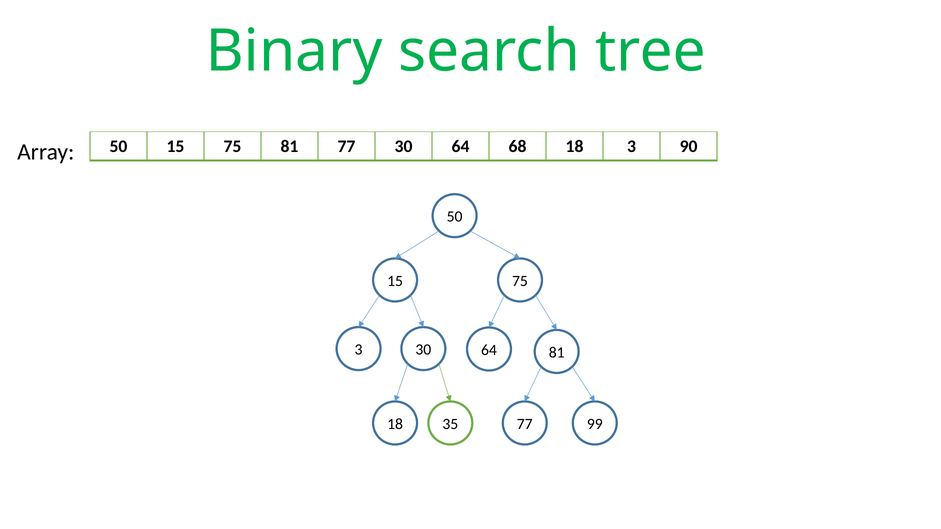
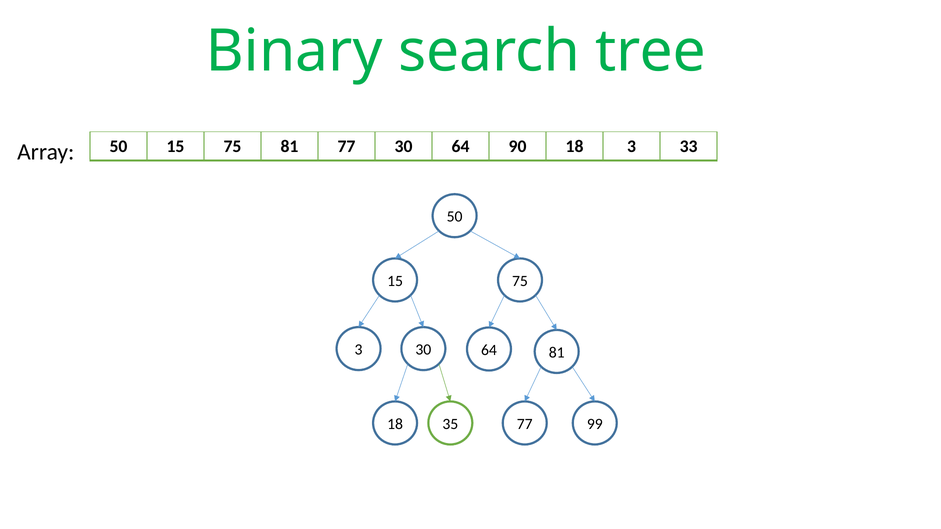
68: 68 -> 90
90: 90 -> 33
